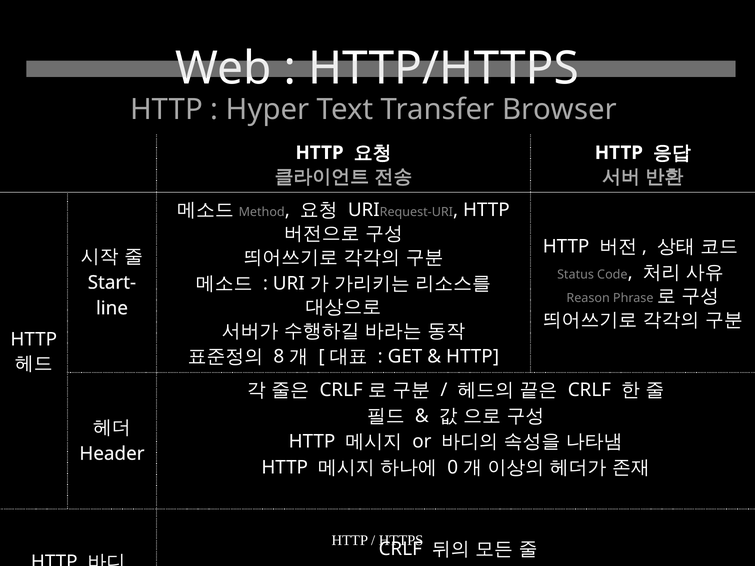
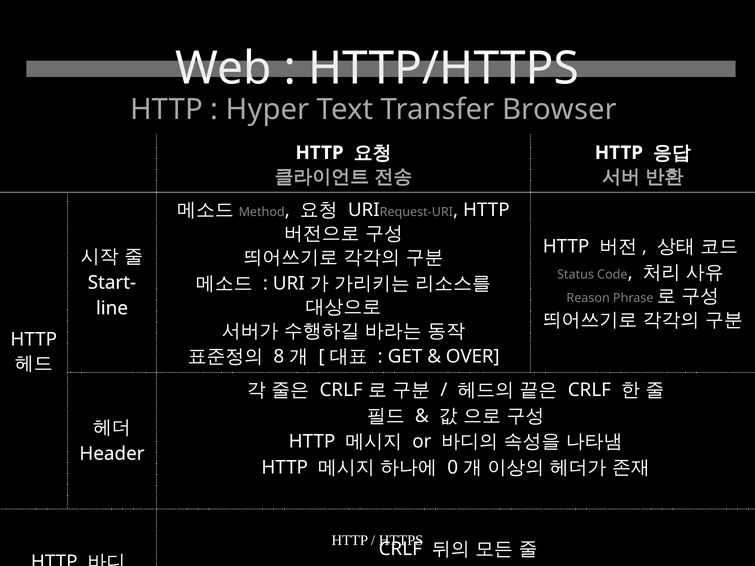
HTTP at (473, 357): HTTP -> OVER
